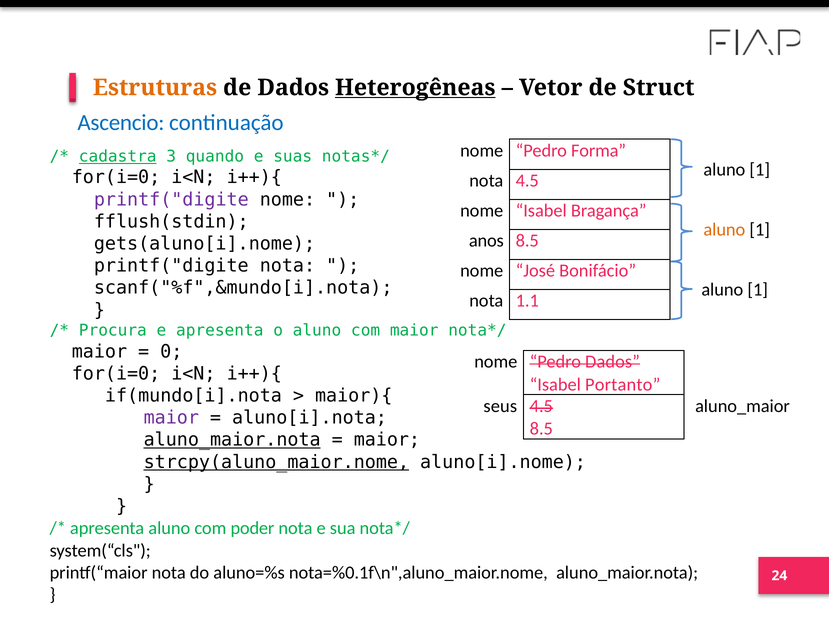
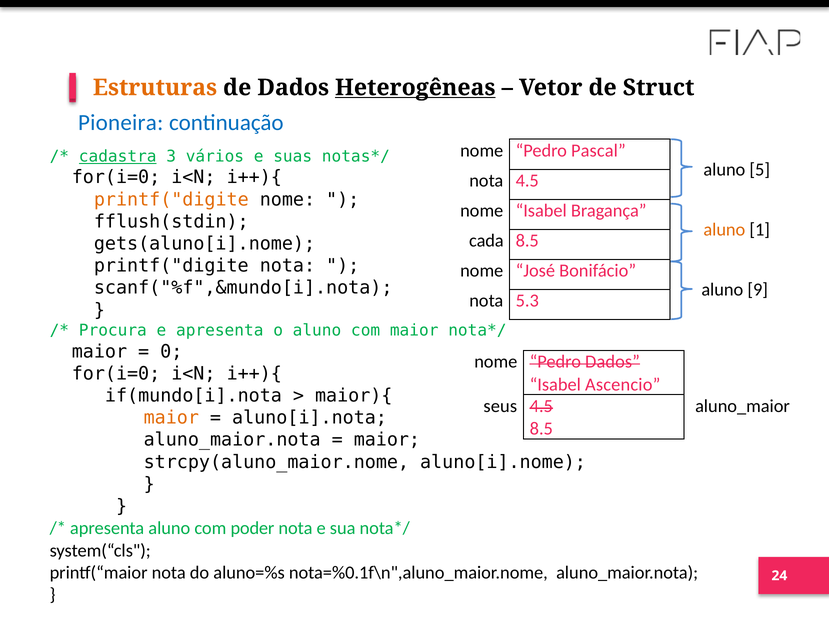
Ascencio: Ascencio -> Pioneira
Forma: Forma -> Pascal
quando: quando -> vários
1 at (760, 169): 1 -> 5
printf("digite at (171, 199) colour: purple -> orange
anos: anos -> cada
1 at (758, 290): 1 -> 9
1.1: 1.1 -> 5.3
Portanto: Portanto -> Ascencio
maior at (171, 418) colour: purple -> orange
aluno_maior.nota at (232, 440) underline: present -> none
strcpy(aluno_maior.nome underline: present -> none
